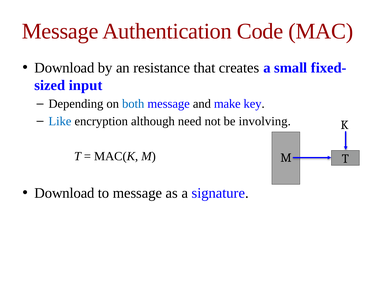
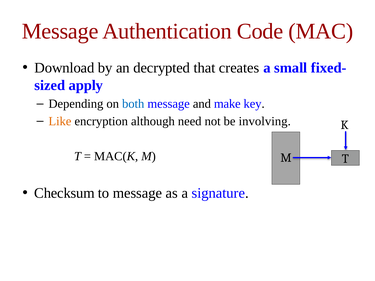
resistance: resistance -> decrypted
input: input -> apply
Like colour: blue -> orange
Download at (64, 193): Download -> Checksum
